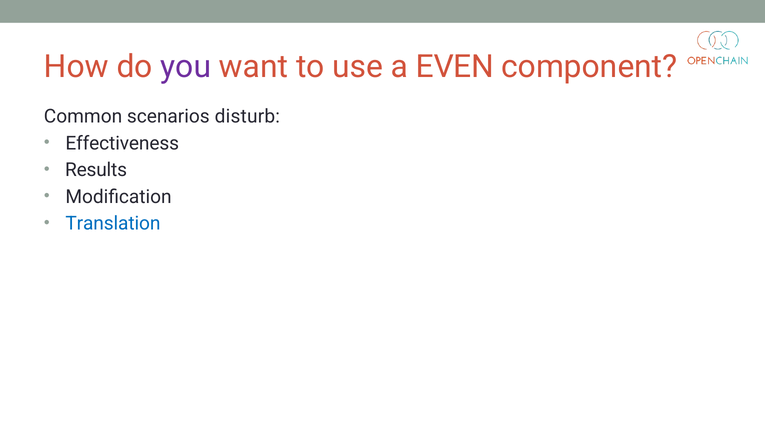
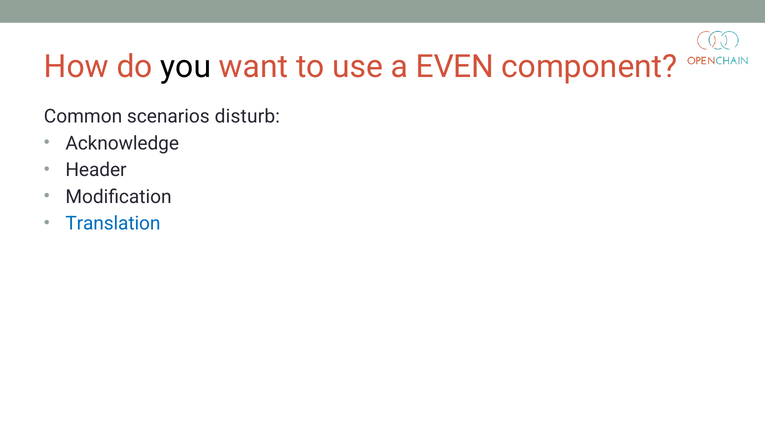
you colour: purple -> black
Effectiveness: Effectiveness -> Acknowledge
Results: Results -> Header
